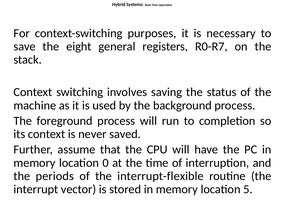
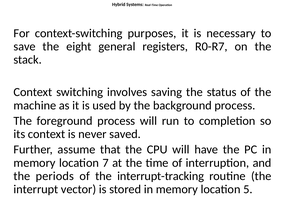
0: 0 -> 7
interrupt-flexible: interrupt-flexible -> interrupt-tracking
